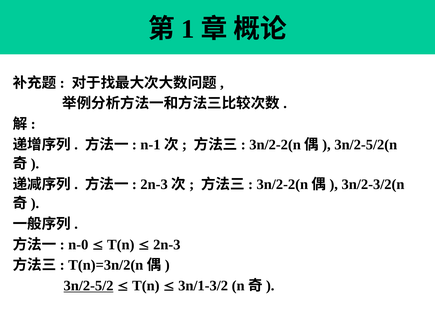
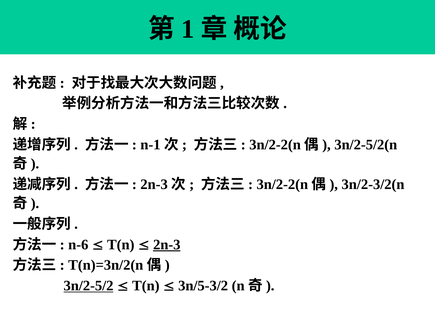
n-0: n-0 -> n-6
2n-3 underline: none -> present
3n/1-3/2: 3n/1-3/2 -> 3n/5-3/2
